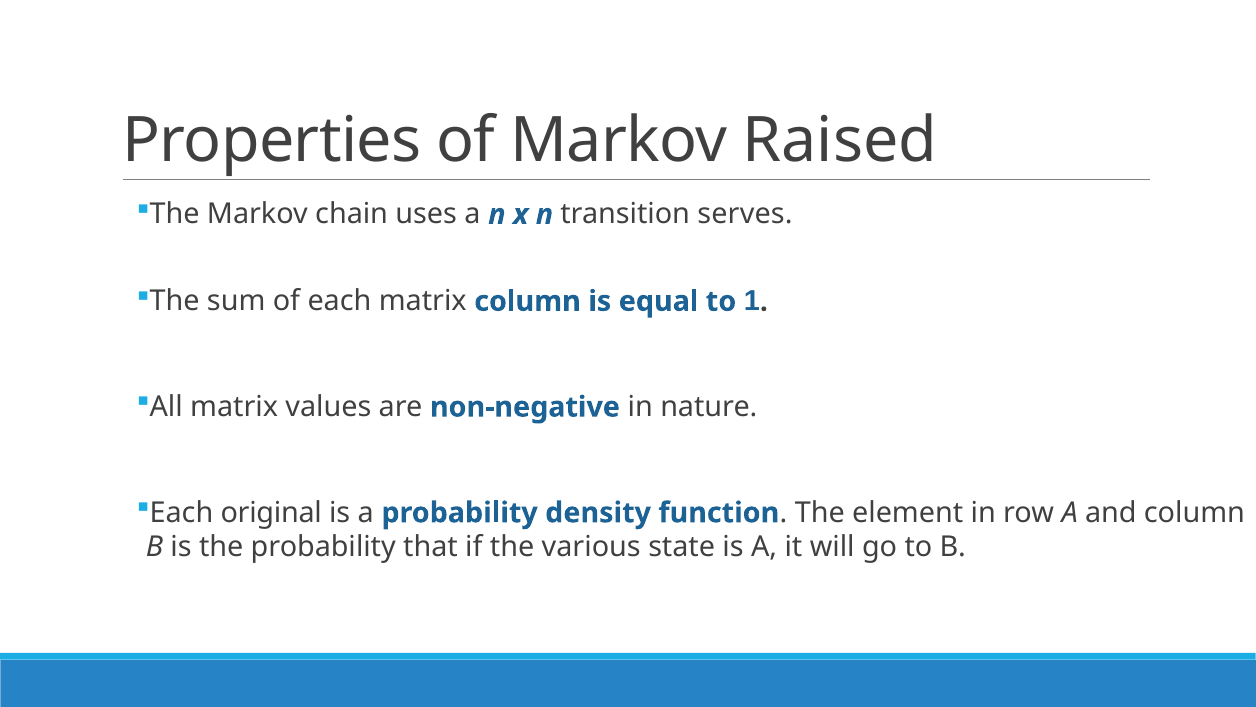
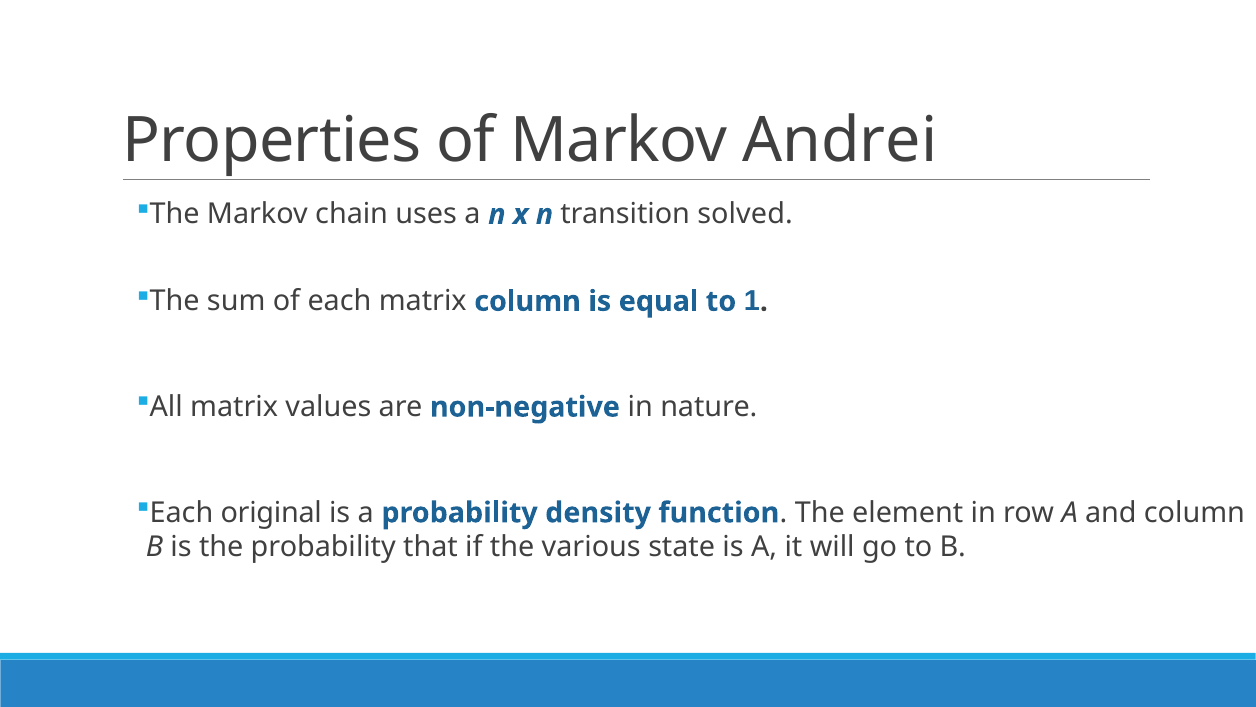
Raised: Raised -> Andrei
serves: serves -> solved
